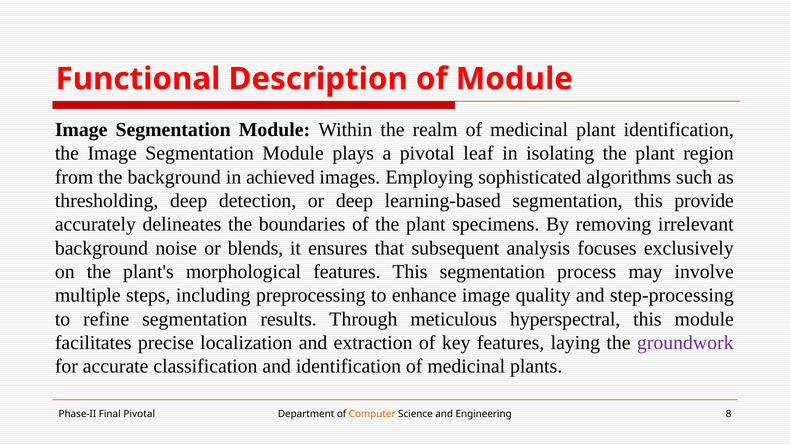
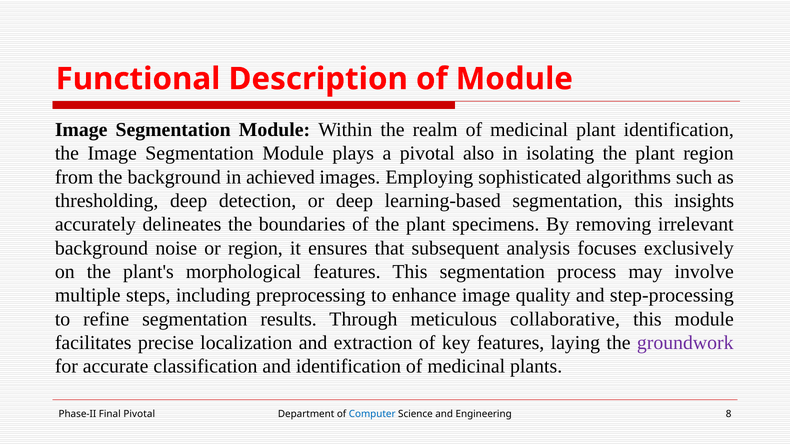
leaf: leaf -> also
provide: provide -> insights
or blends: blends -> region
hyperspectral: hyperspectral -> collaborative
Computer colour: orange -> blue
